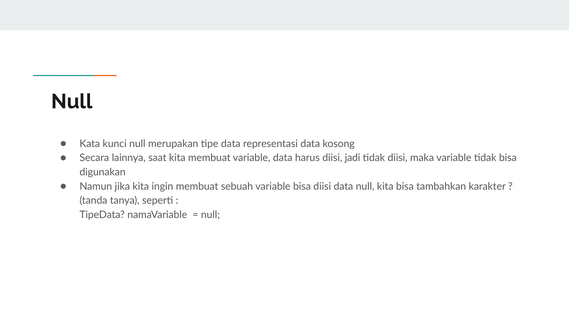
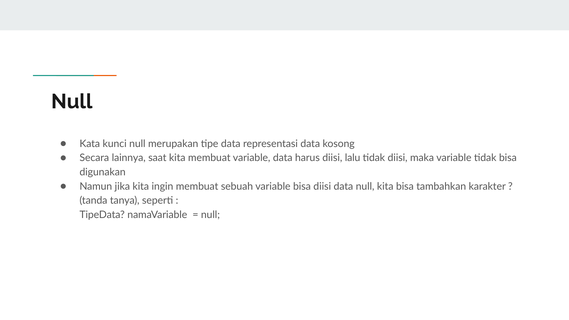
jadi: jadi -> lalu
